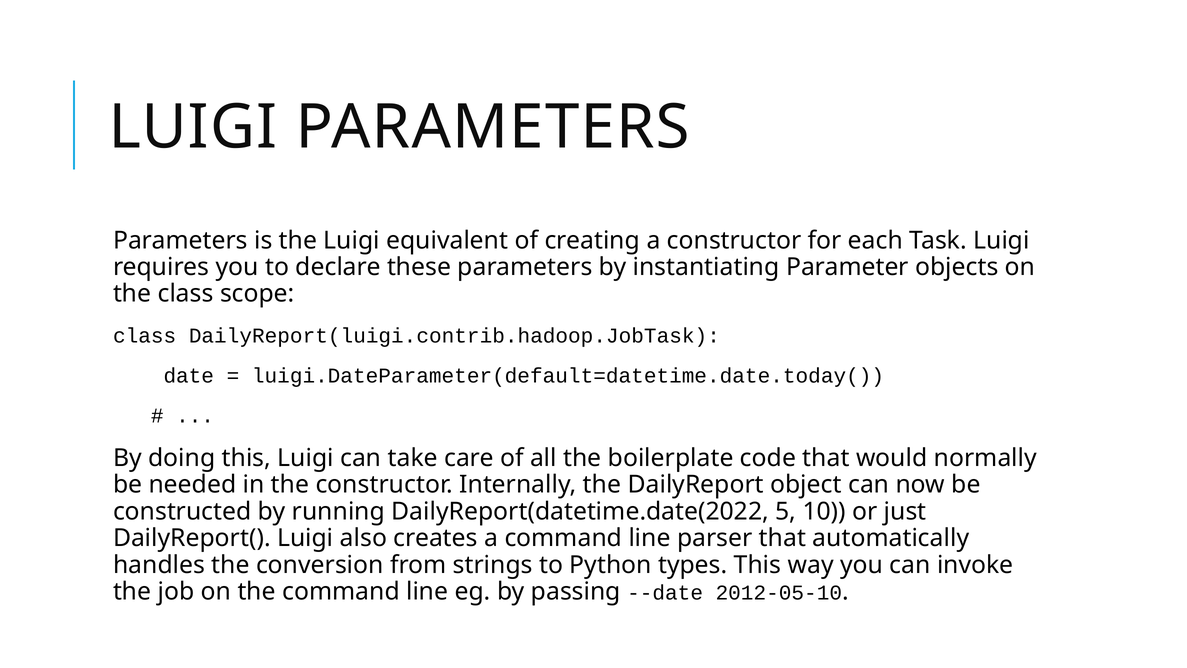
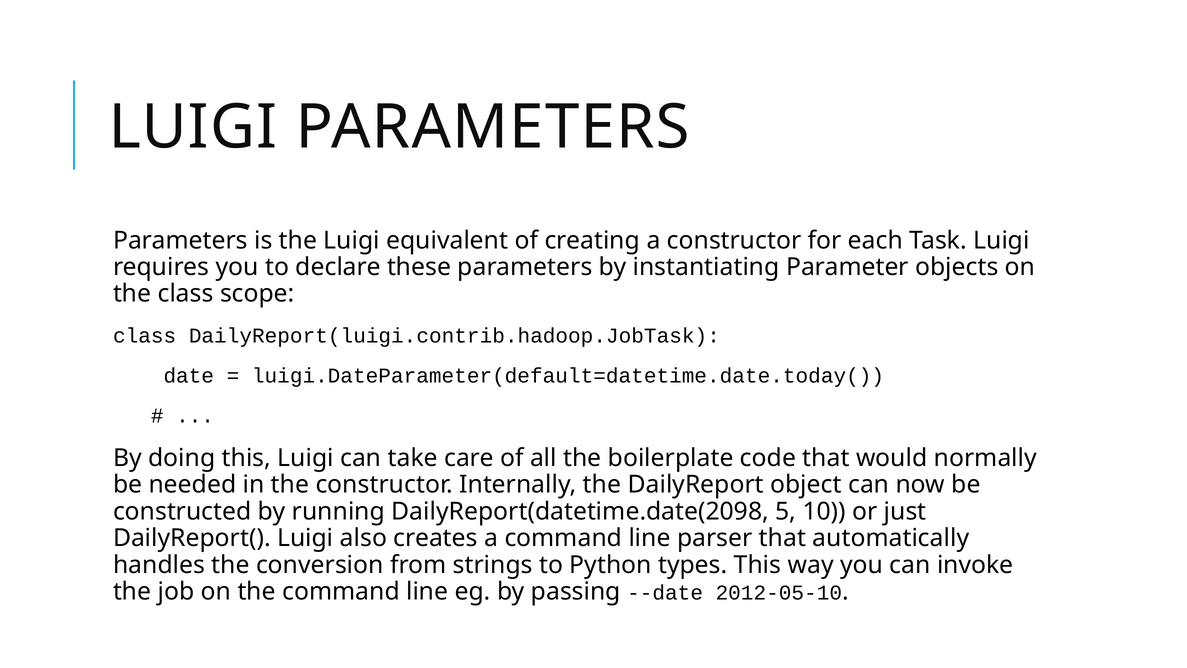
DailyReport(datetime.date(2022: DailyReport(datetime.date(2022 -> DailyReport(datetime.date(2098
